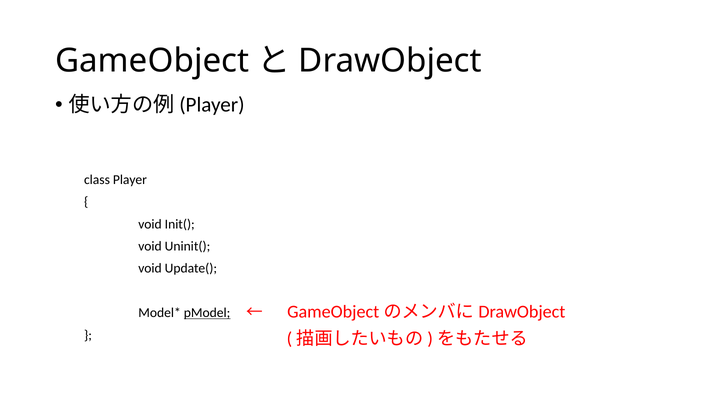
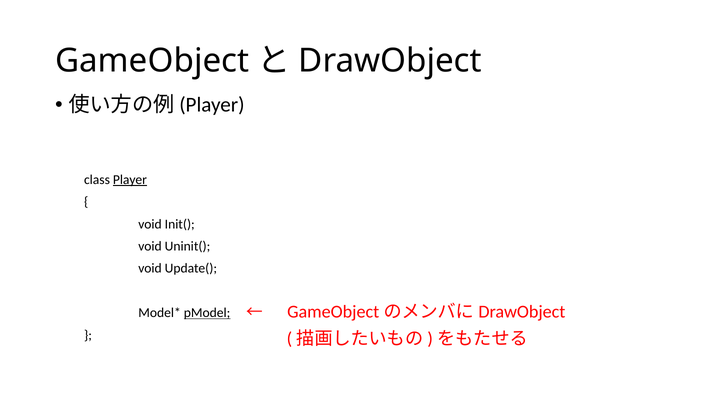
Player underline: none -> present
